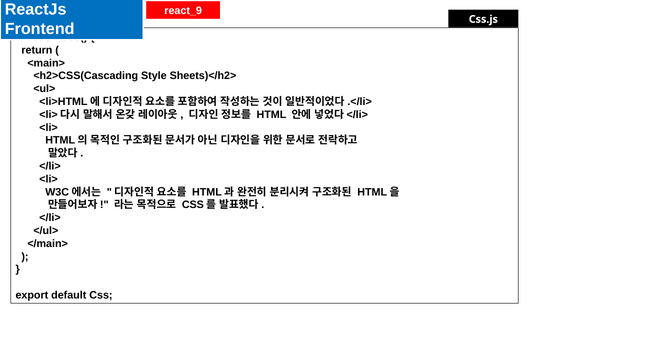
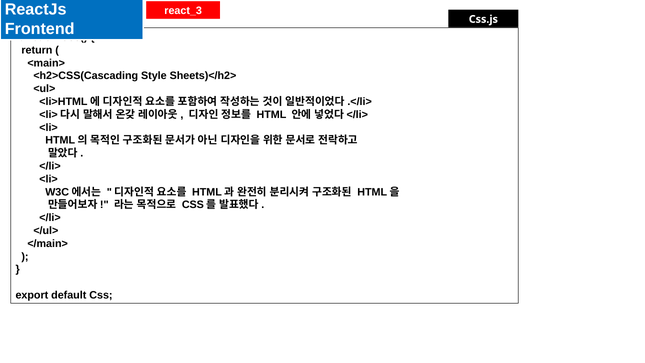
react_9: react_9 -> react_3
